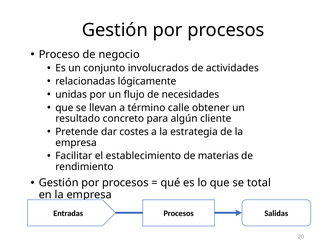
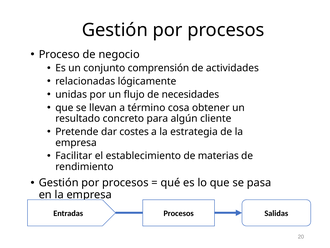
involucrados: involucrados -> comprensión
calle: calle -> cosa
total: total -> pasa
